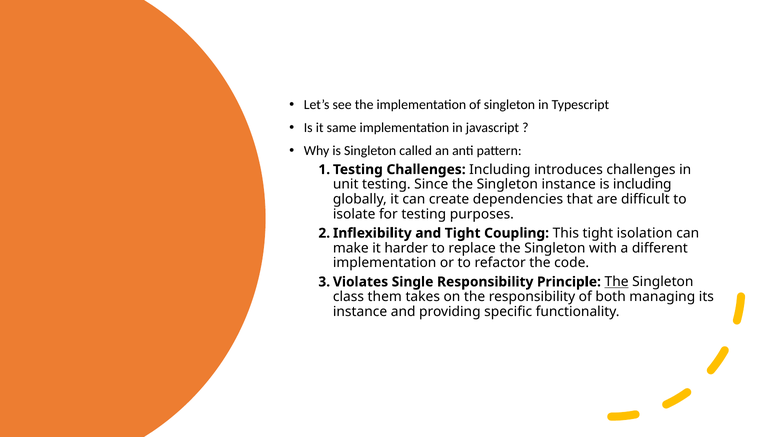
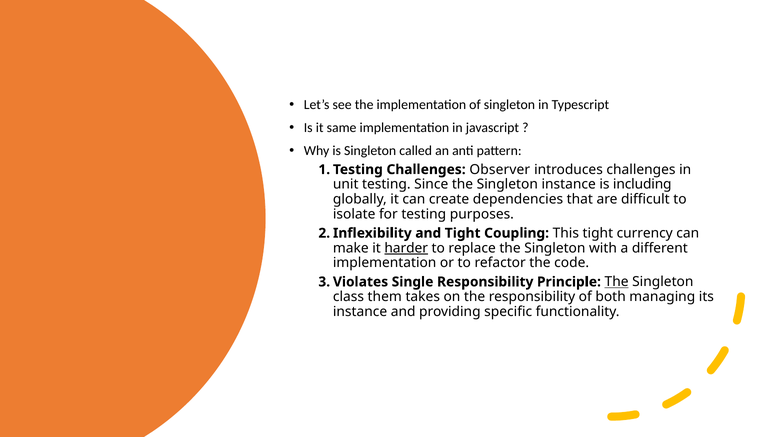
Challenges Including: Including -> Observer
isolation: isolation -> currency
harder underline: none -> present
